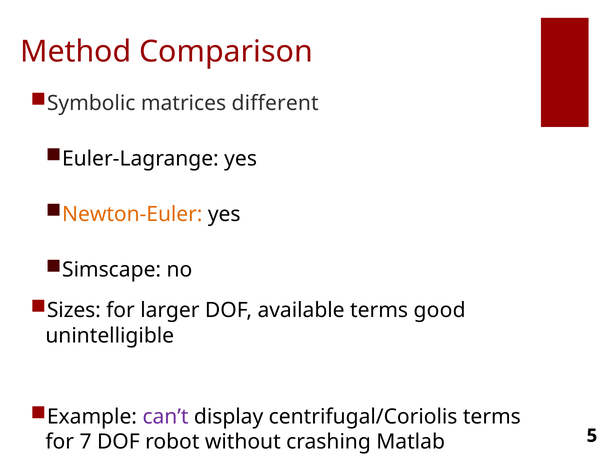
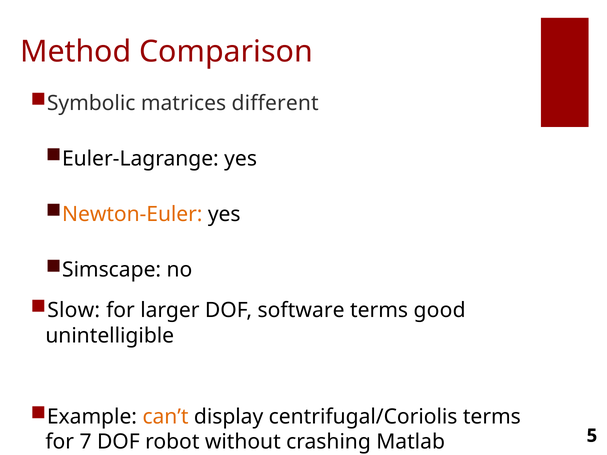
Sizes: Sizes -> Slow
available: available -> software
can’t colour: purple -> orange
